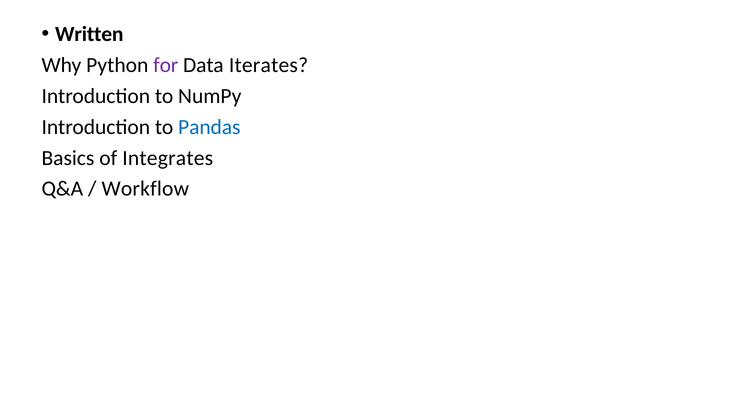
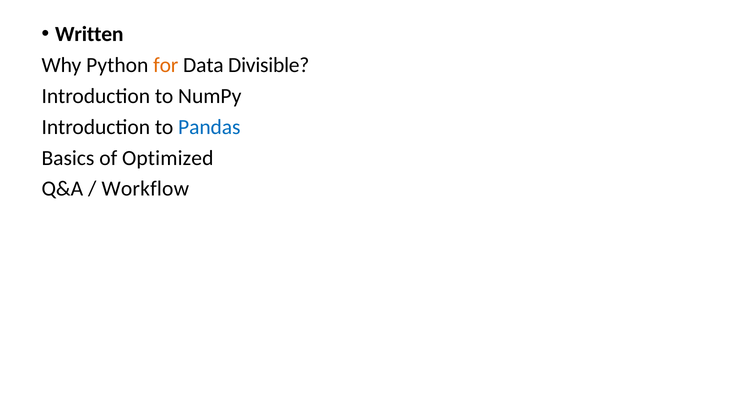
for colour: purple -> orange
Iterates: Iterates -> Divisible
Integrates: Integrates -> Optimized
